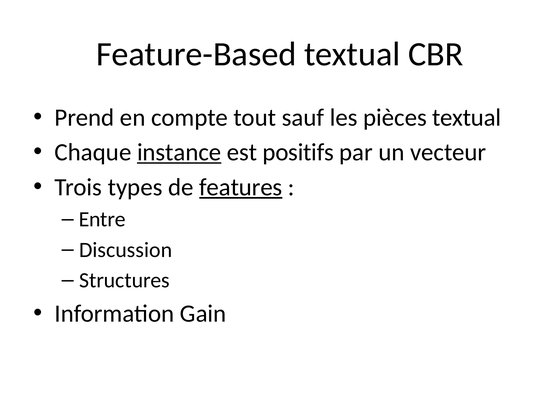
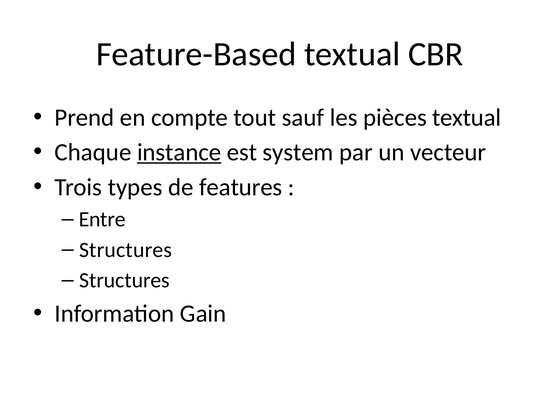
positifs: positifs -> system
features underline: present -> none
Discussion at (126, 250): Discussion -> Structures
